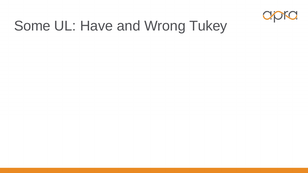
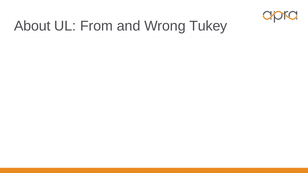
Some: Some -> About
Have: Have -> From
